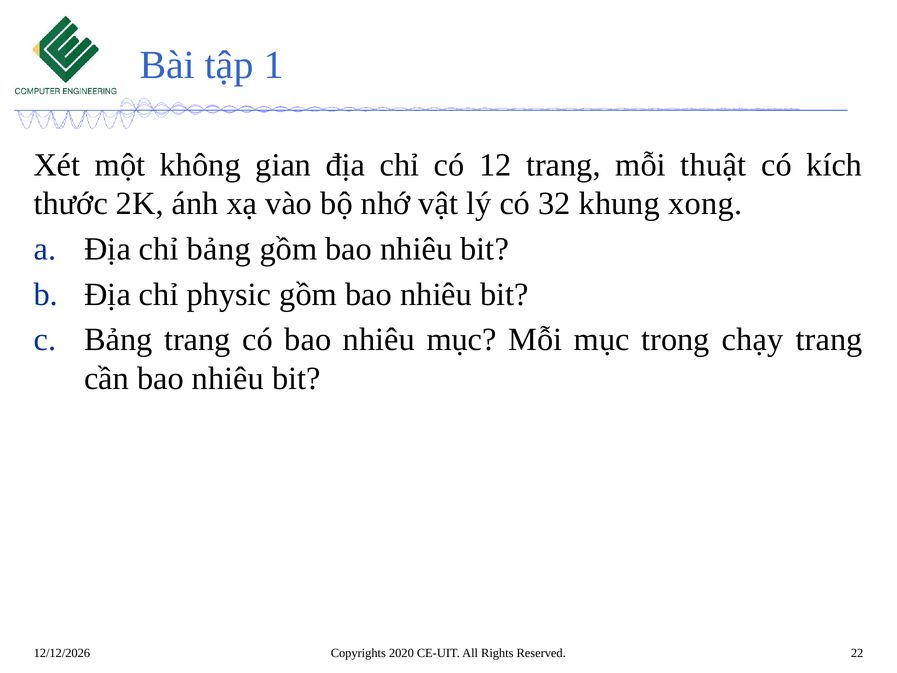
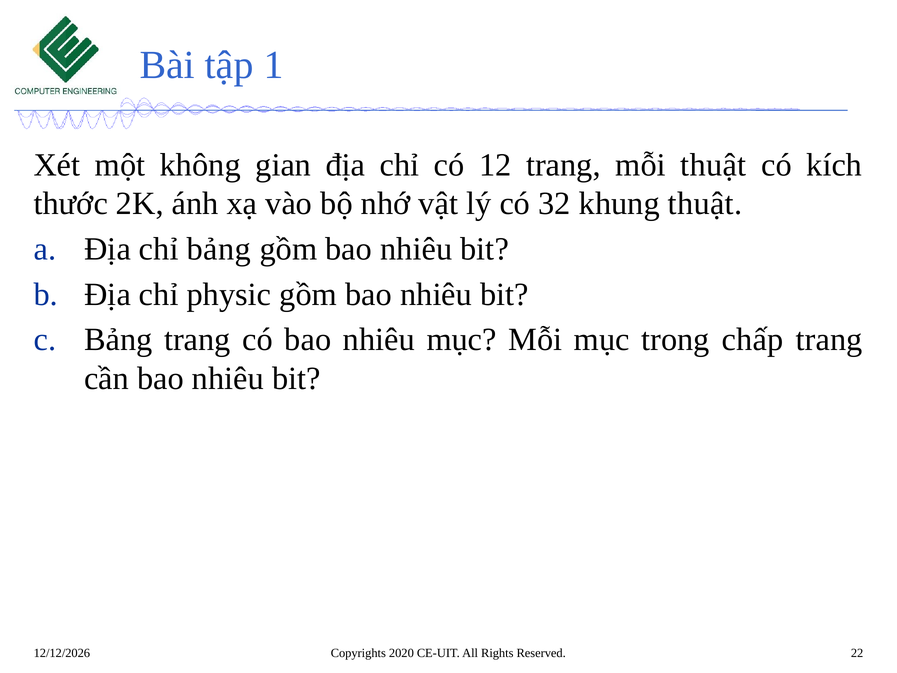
khung xong: xong -> thuật
chạy: chạy -> chấp
